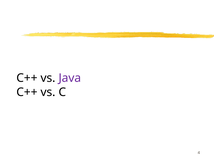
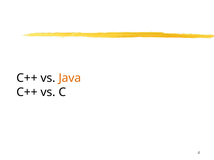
Java colour: purple -> orange
